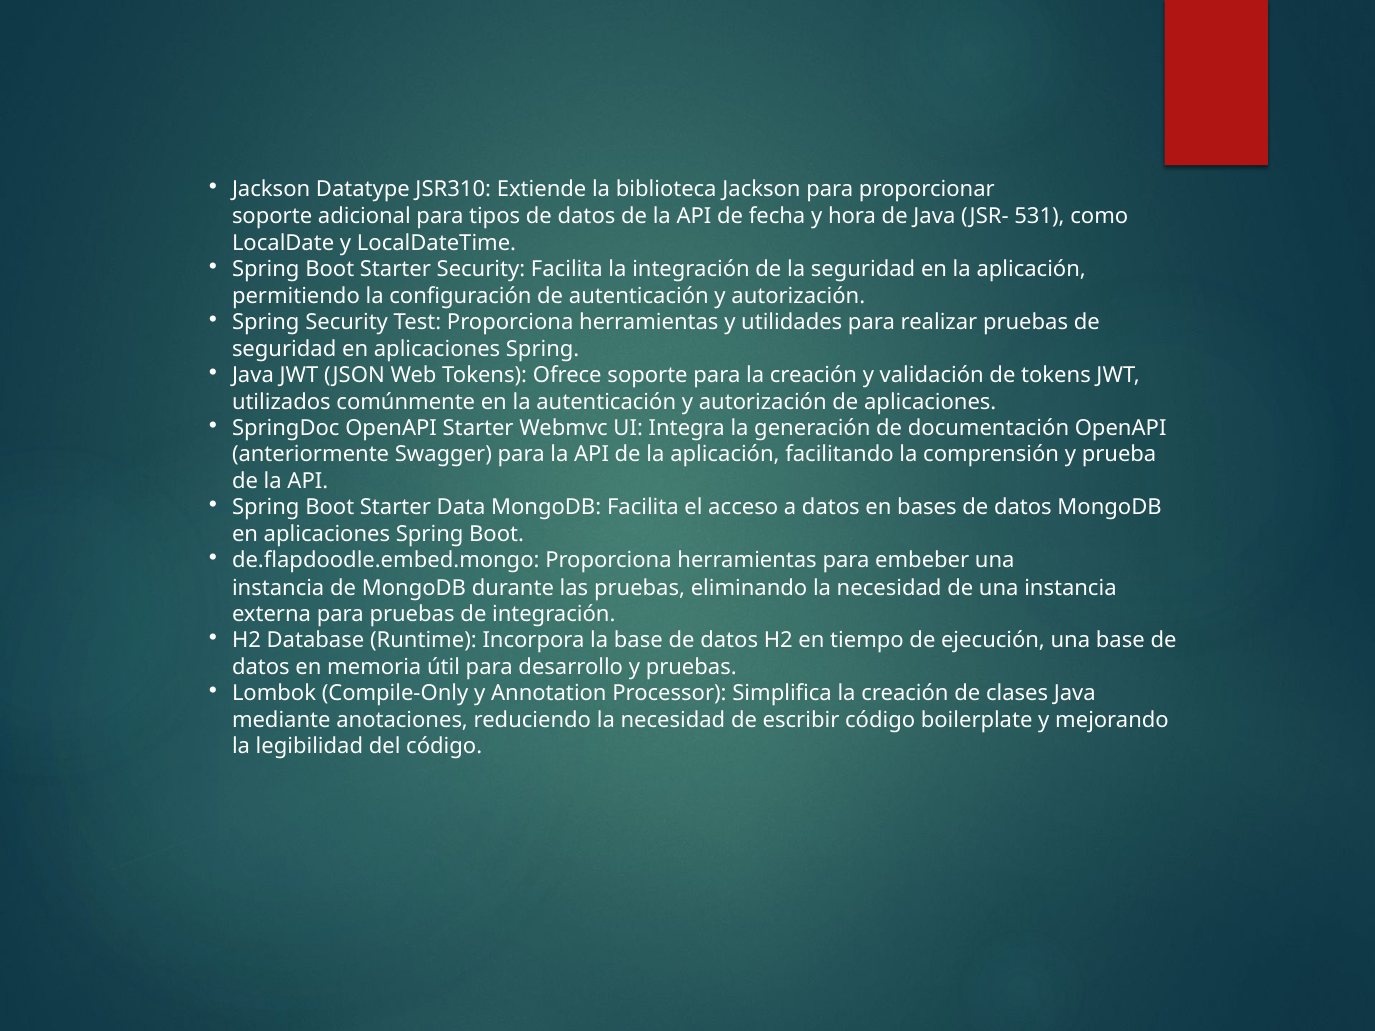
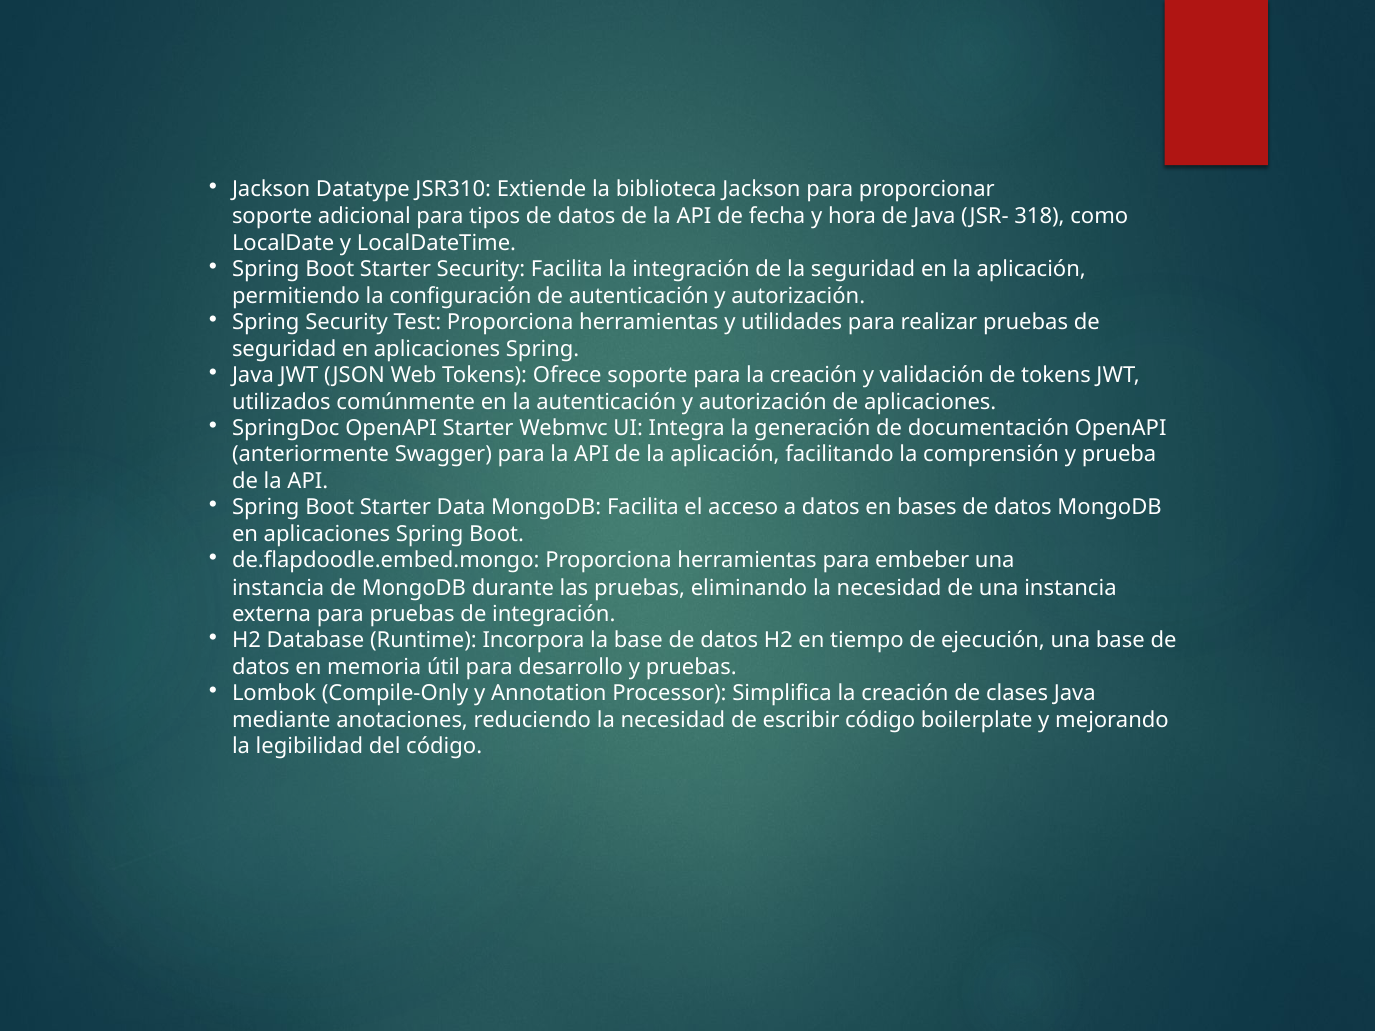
531: 531 -> 318
